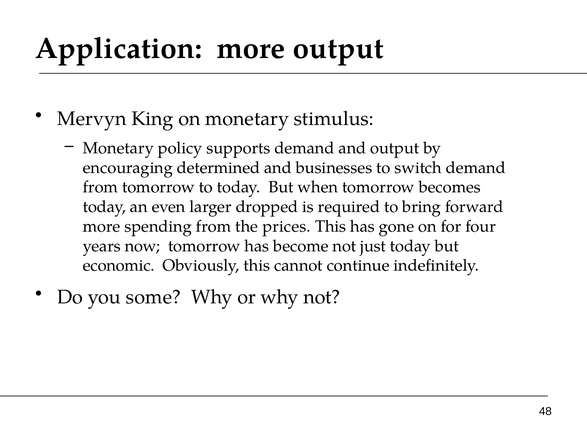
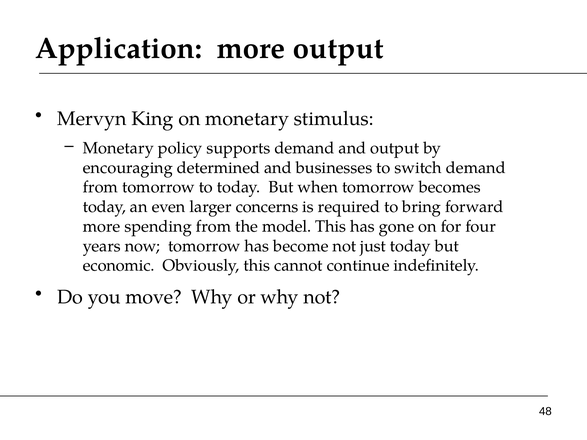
dropped: dropped -> concerns
prices: prices -> model
some: some -> move
